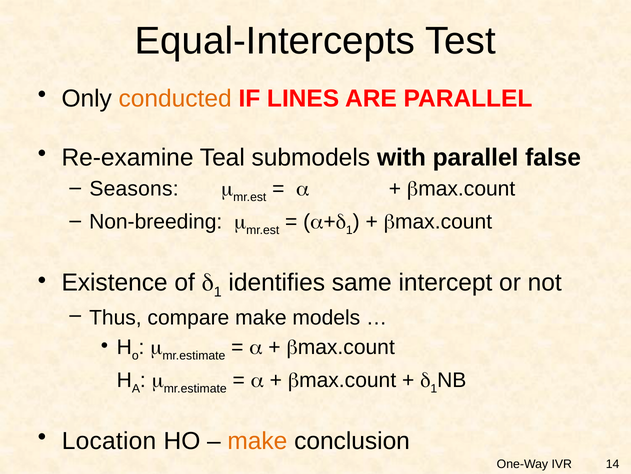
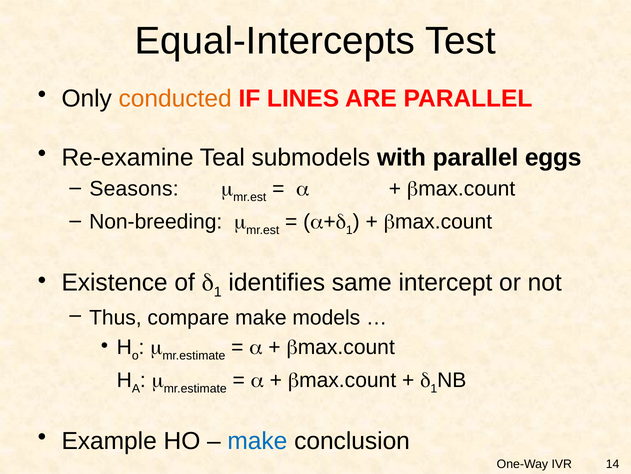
false: false -> eggs
Location: Location -> Example
make at (257, 440) colour: orange -> blue
